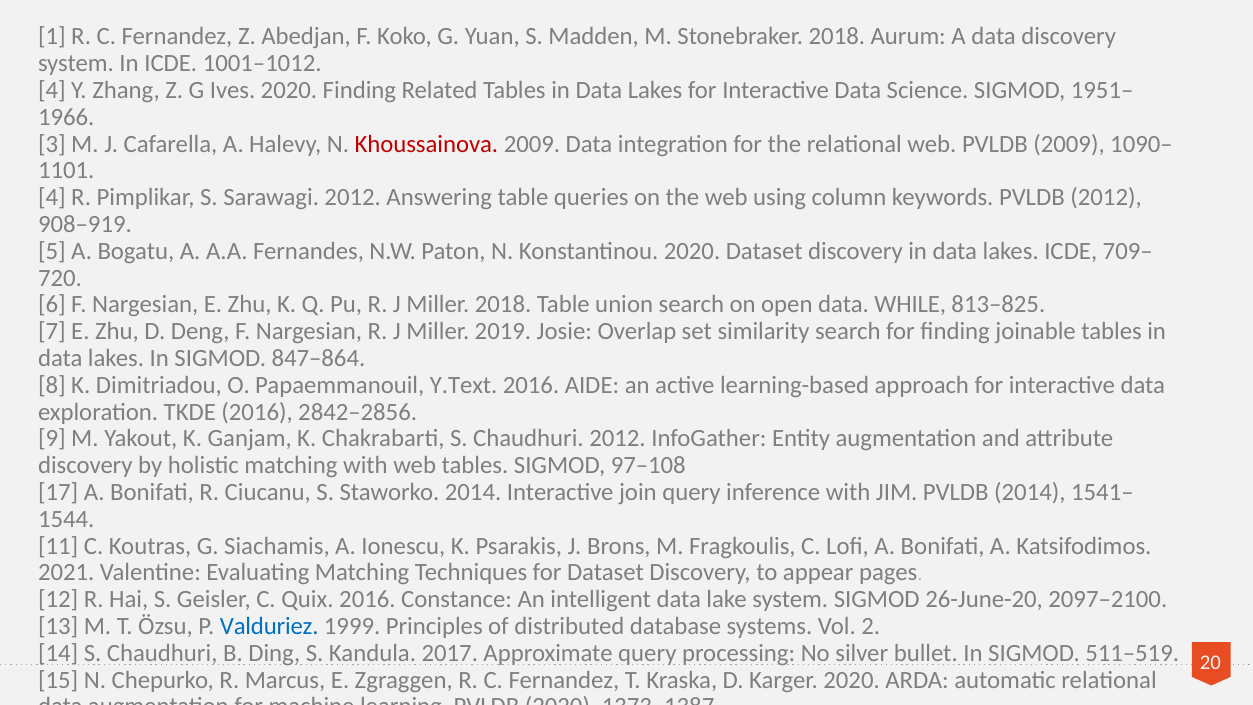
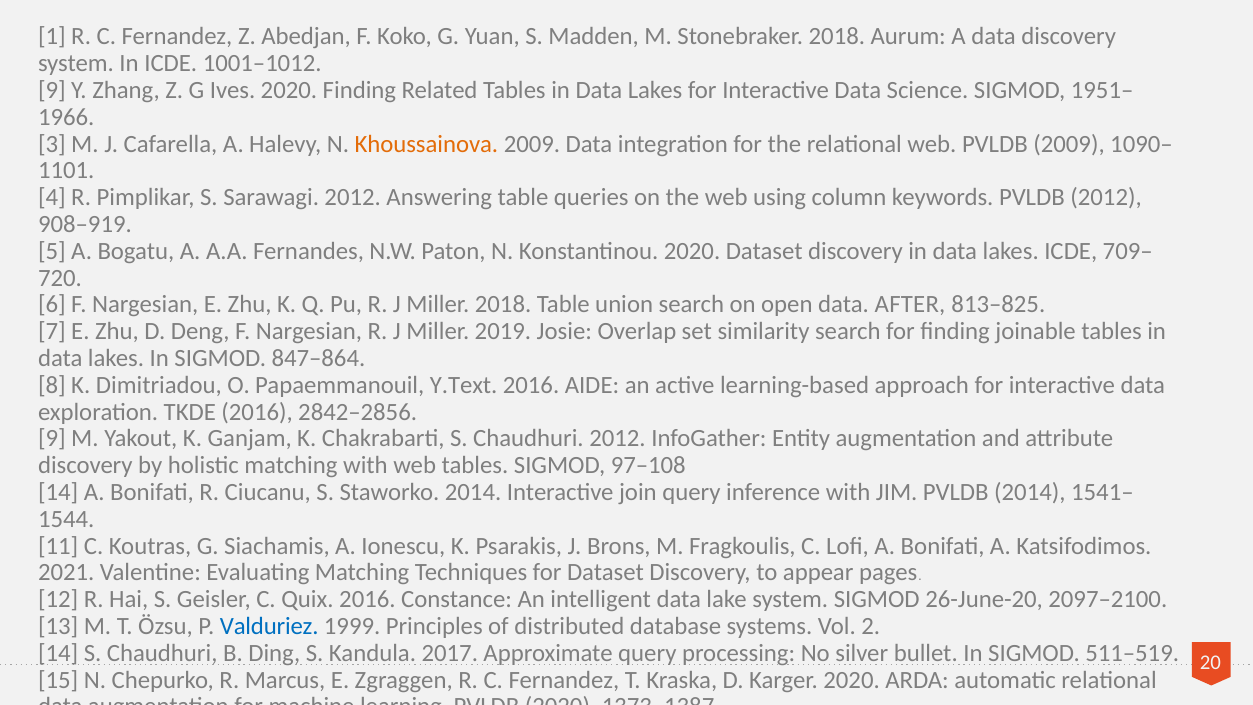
4 at (52, 90): 4 -> 9
Khoussainova colour: red -> orange
WHILE: WHILE -> AFTER
17 at (58, 492): 17 -> 14
